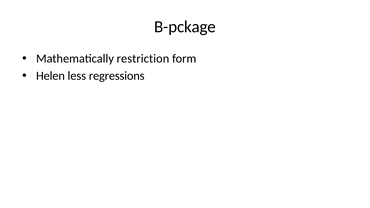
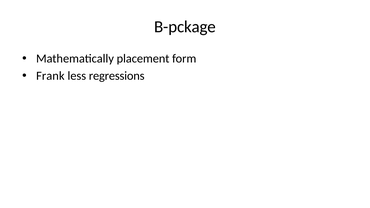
restriction: restriction -> placement
Helen: Helen -> Frank
